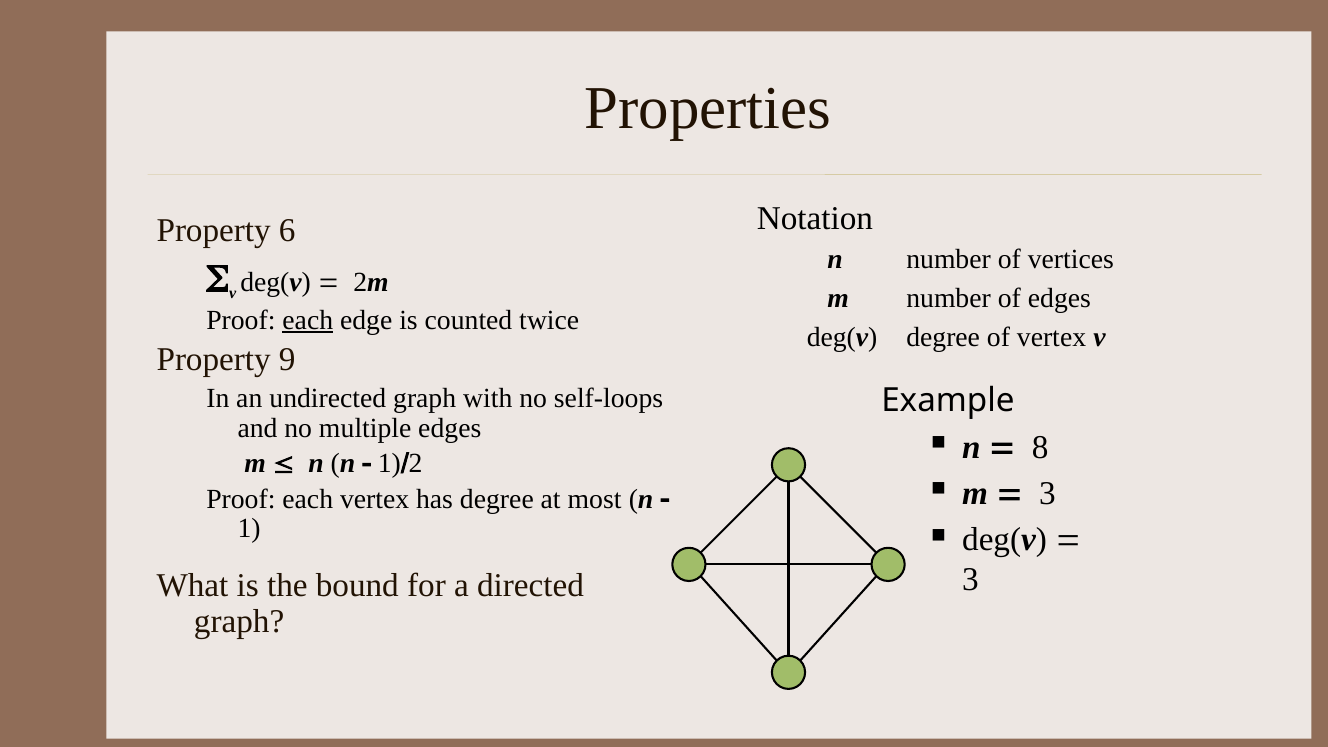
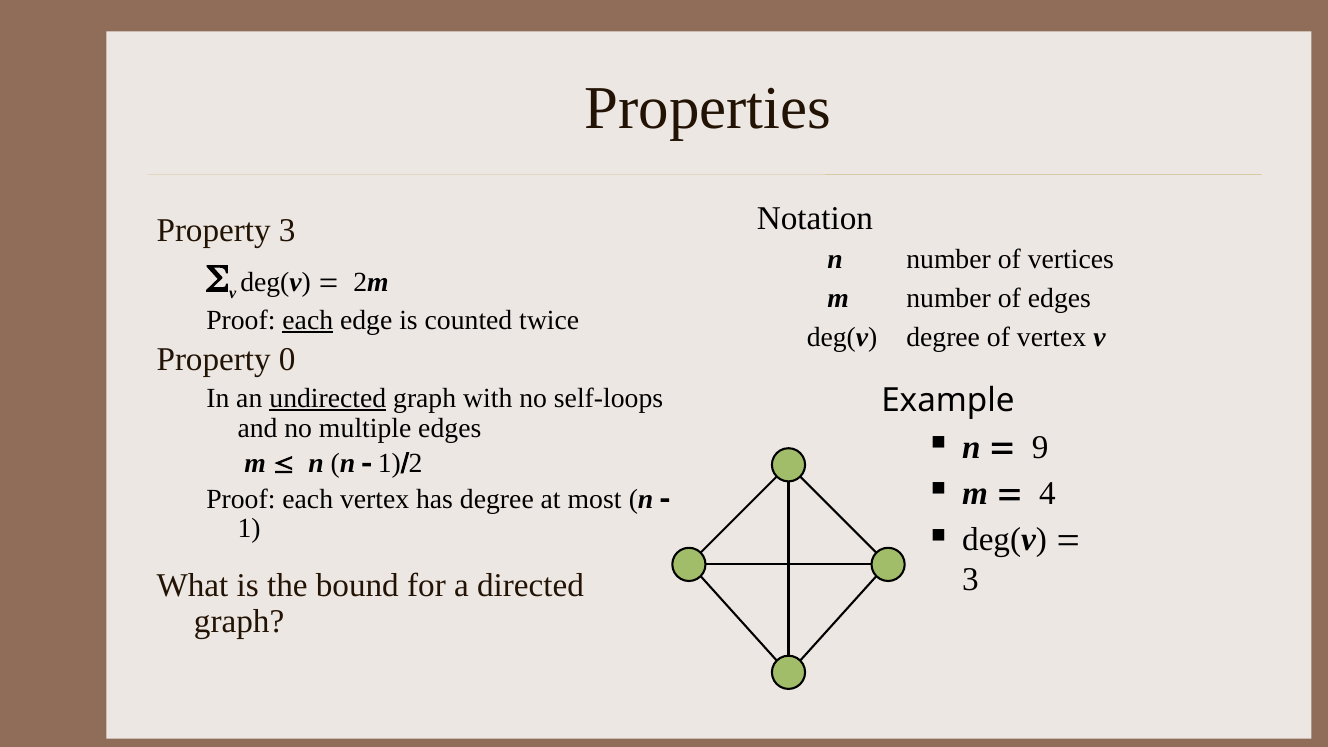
Property 6: 6 -> 3
9: 9 -> 0
undirected underline: none -> present
8: 8 -> 9
3 at (1047, 494): 3 -> 4
